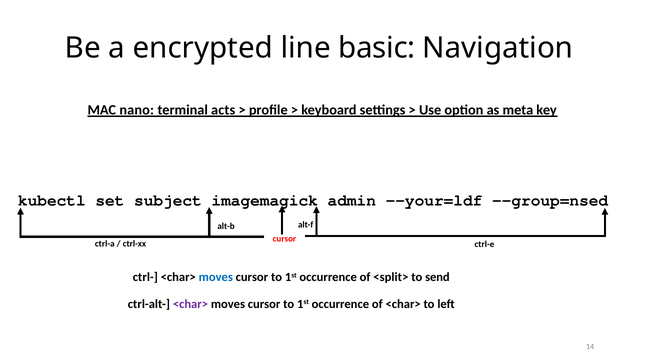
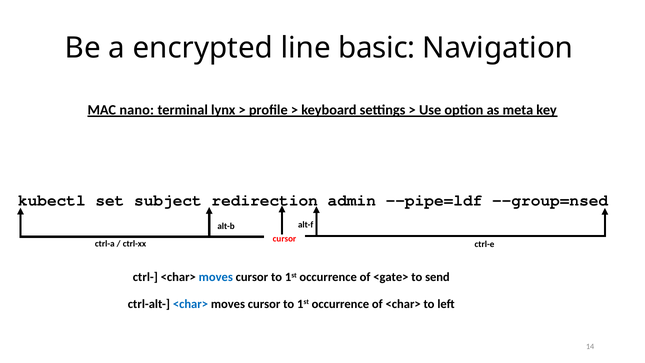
acts: acts -> lynx
imagemagick: imagemagick -> redirection
--your=ldf: --your=ldf -> --pipe=ldf
<split>: <split> -> <gate>
<char> at (190, 304) colour: purple -> blue
